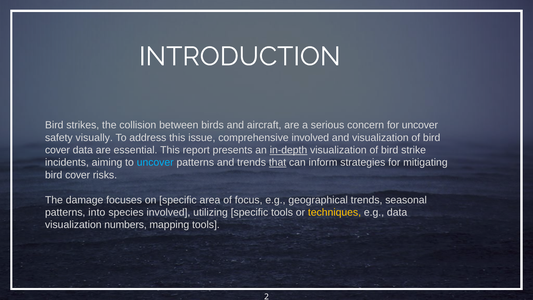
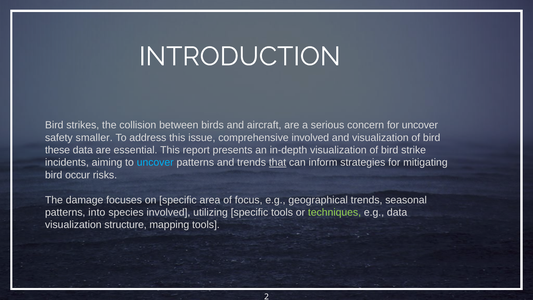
visually: visually -> smaller
cover at (57, 150): cover -> these
in-depth underline: present -> none
cover at (78, 175): cover -> occur
techniques colour: yellow -> light green
numbers: numbers -> structure
